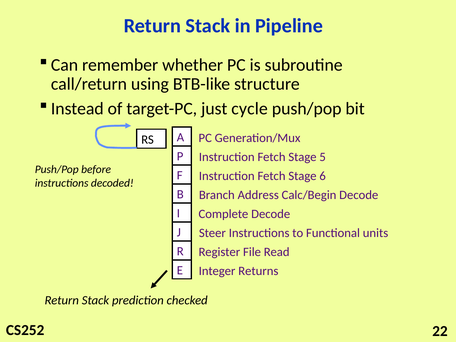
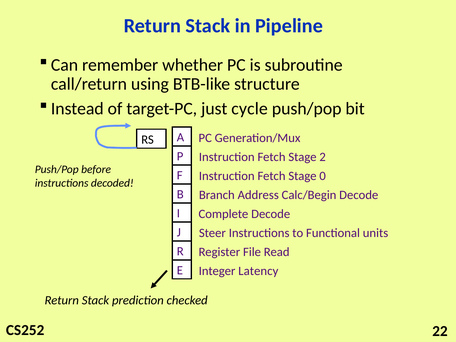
5: 5 -> 2
6: 6 -> 0
Returns: Returns -> Latency
